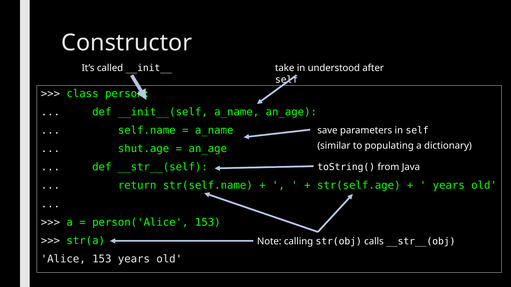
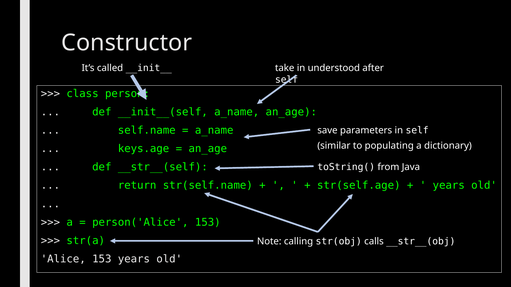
shut.age: shut.age -> keys.age
